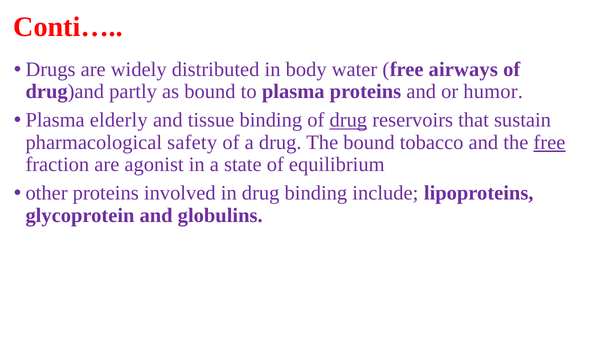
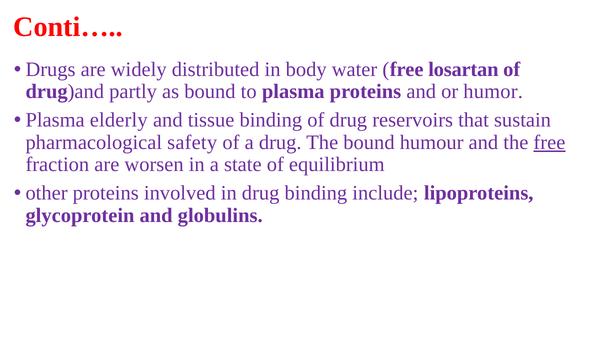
airways: airways -> losartan
drug at (348, 120) underline: present -> none
tobacco: tobacco -> humour
agonist: agonist -> worsen
